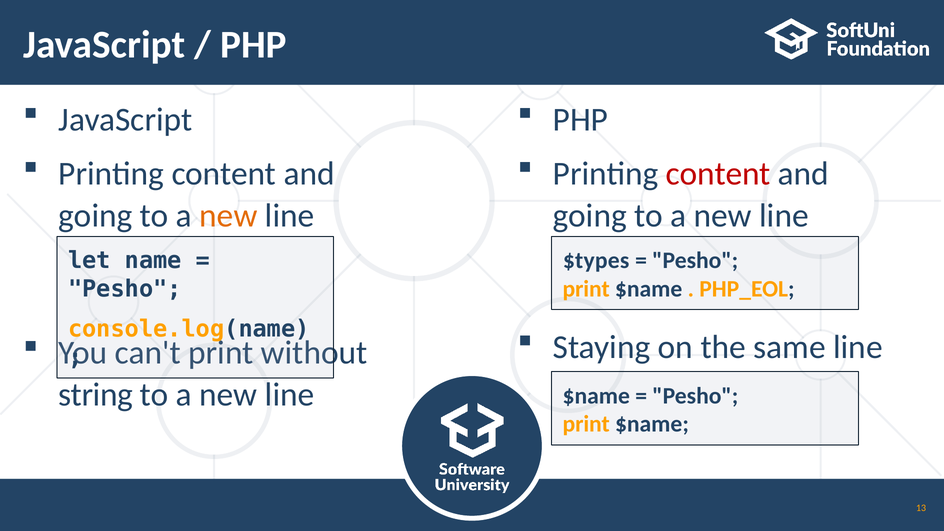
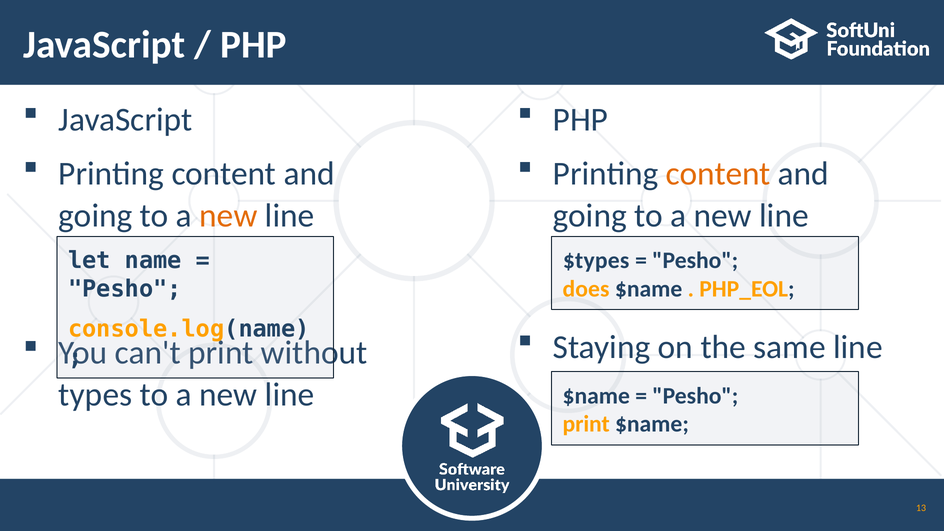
content at (718, 174) colour: red -> orange
print at (586, 289): print -> does
string: string -> types
